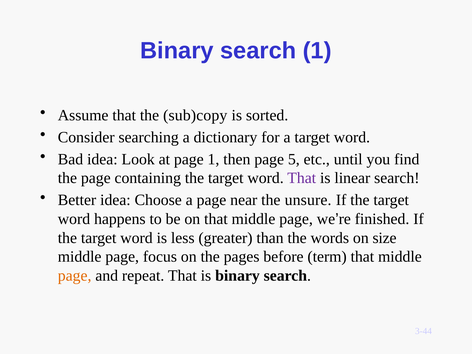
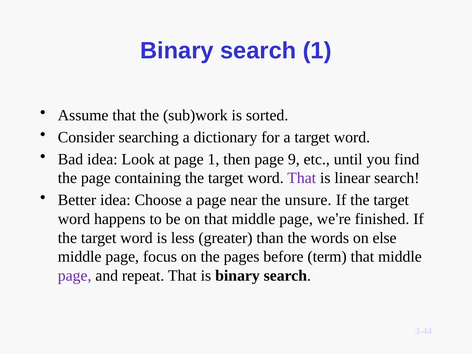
sub)copy: sub)copy -> sub)work
5: 5 -> 9
size: size -> else
page at (75, 276) colour: orange -> purple
